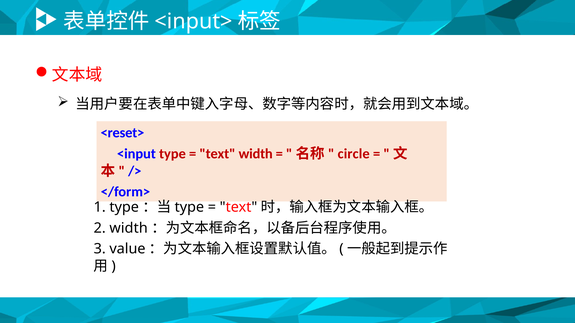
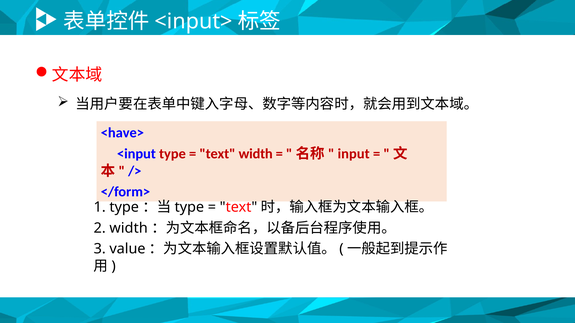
<reset>: <reset> -> <have>
circle: circle -> input
